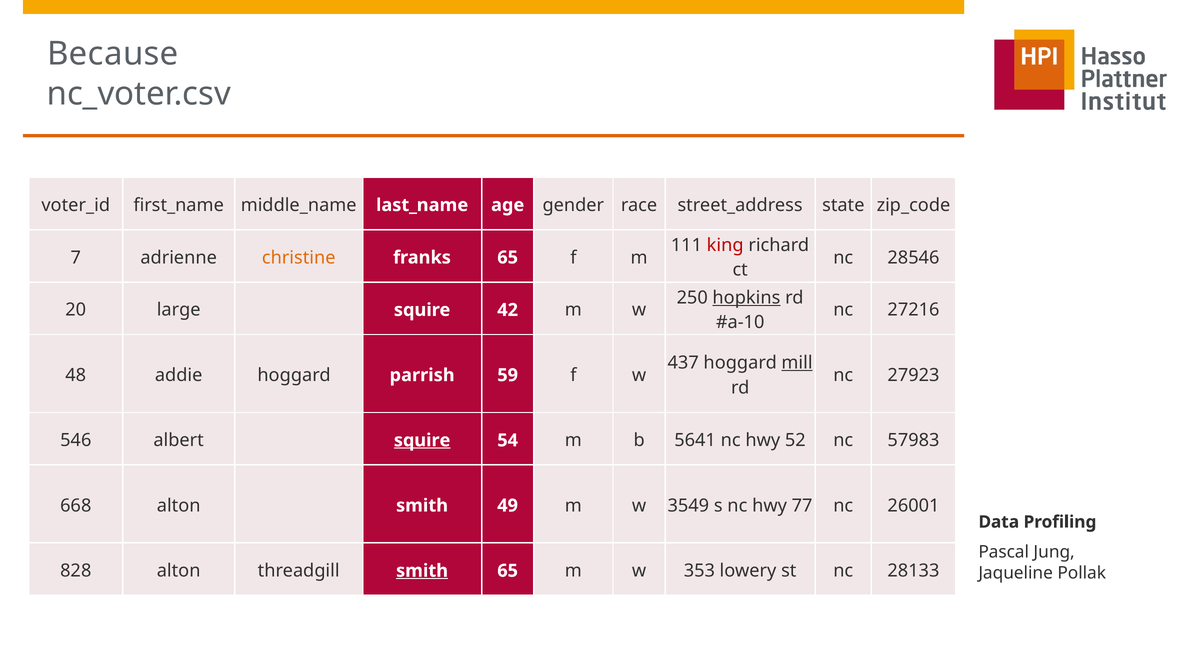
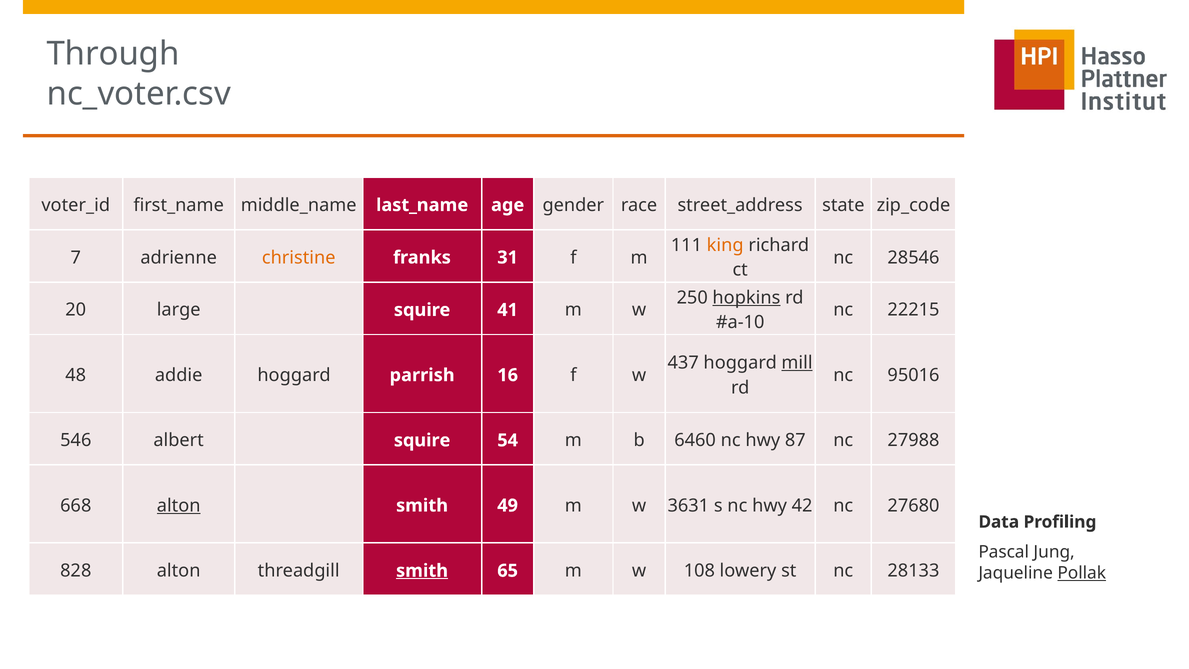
Because: Because -> Through
king colour: red -> orange
franks 65: 65 -> 31
42: 42 -> 41
27216: 27216 -> 22215
59: 59 -> 16
27923: 27923 -> 95016
squire at (422, 440) underline: present -> none
5641: 5641 -> 6460
52: 52 -> 87
57983: 57983 -> 27988
alton at (179, 505) underline: none -> present
3549: 3549 -> 3631
77: 77 -> 42
26001: 26001 -> 27680
353: 353 -> 108
Pollak underline: none -> present
